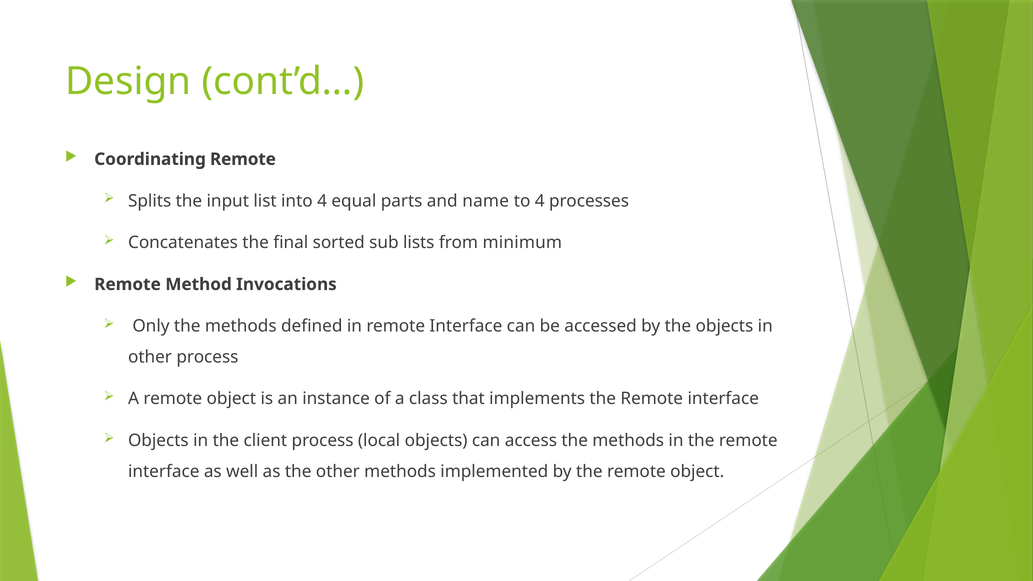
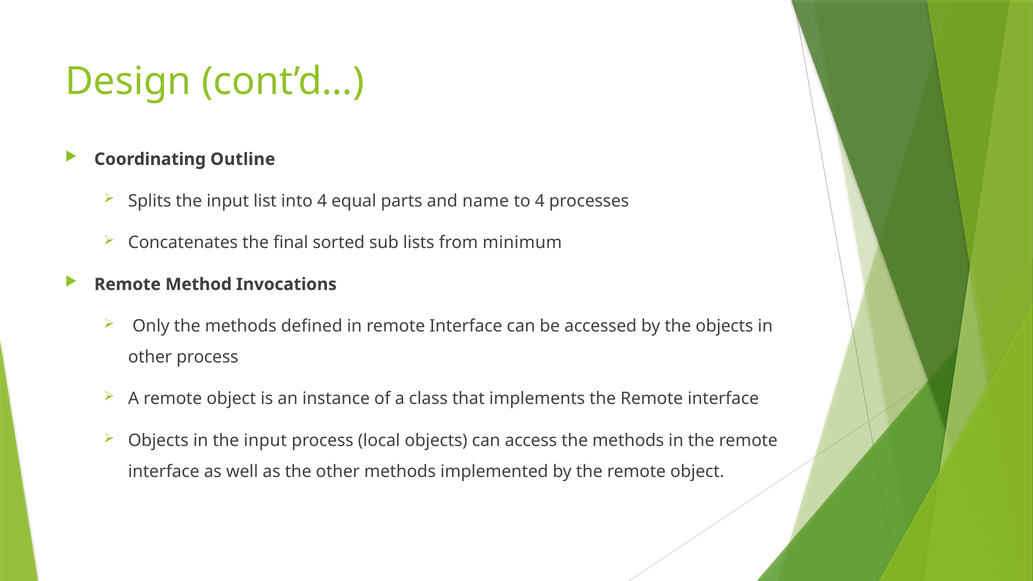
Coordinating Remote: Remote -> Outline
in the client: client -> input
